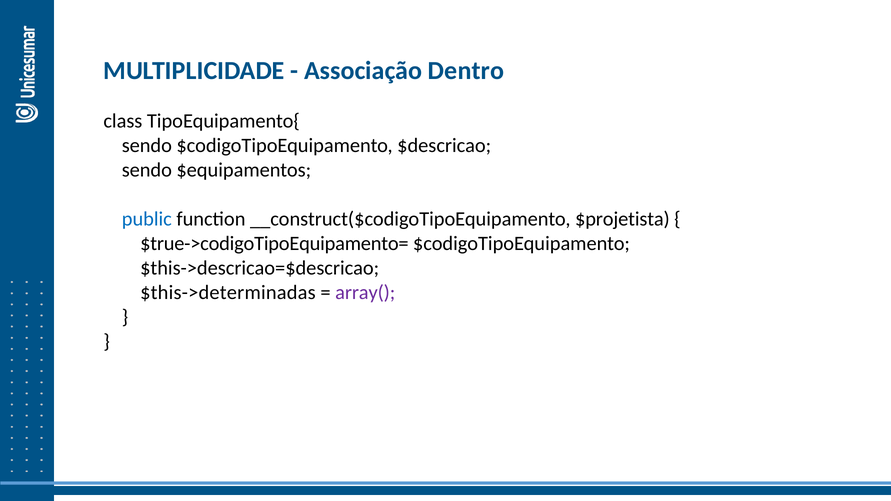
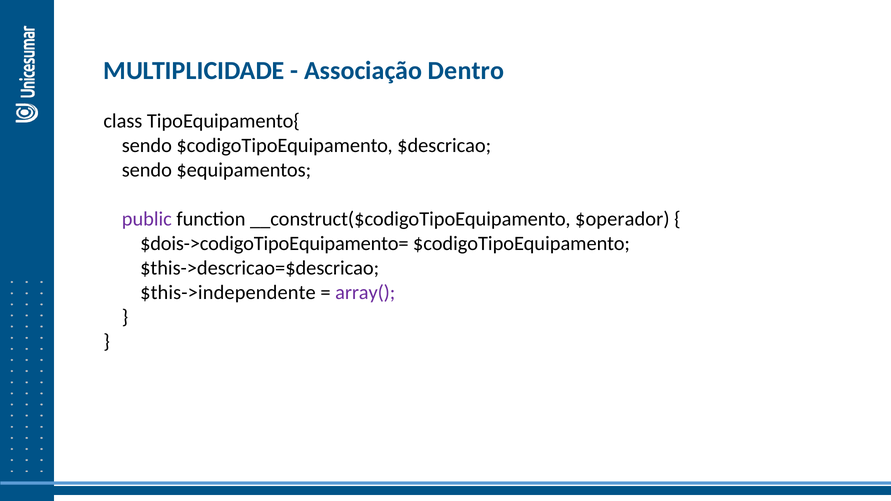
public colour: blue -> purple
$projetista: $projetista -> $operador
$true->codigoTipoEquipamento=: $true->codigoTipoEquipamento= -> $dois->codigoTipoEquipamento=
$this->determinadas: $this->determinadas -> $this->independente
